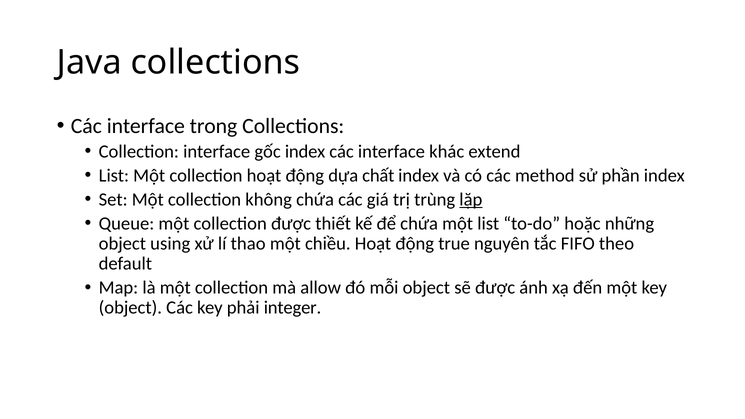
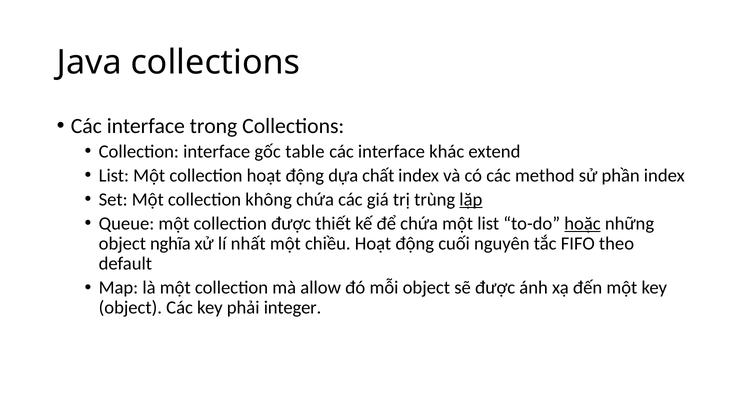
gốc index: index -> table
hoặc underline: none -> present
using: using -> nghĩa
thao: thao -> nhất
true: true -> cuối
